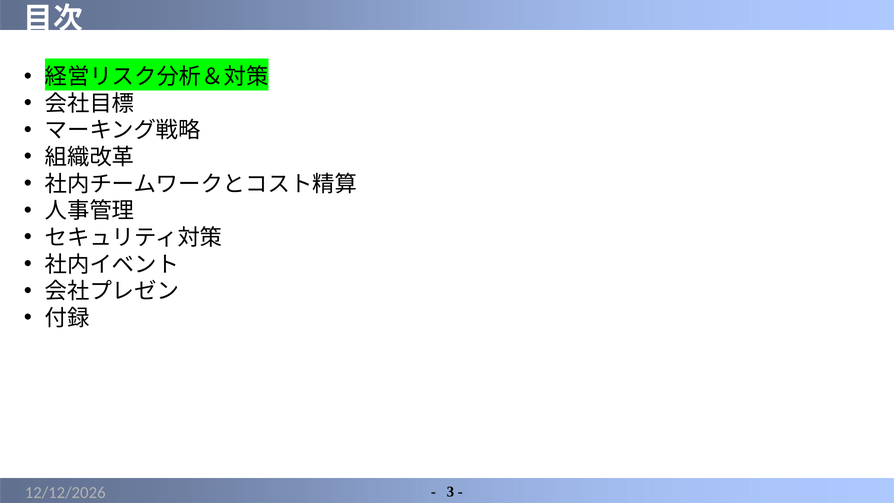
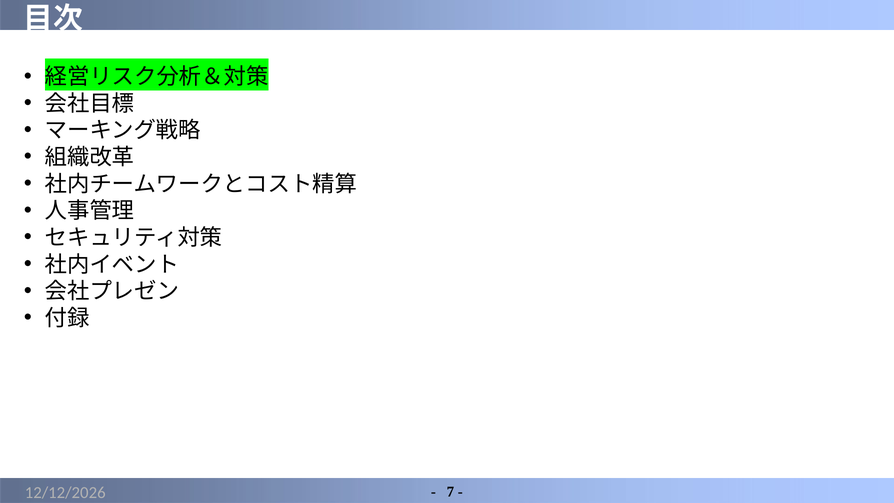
3: 3 -> 7
